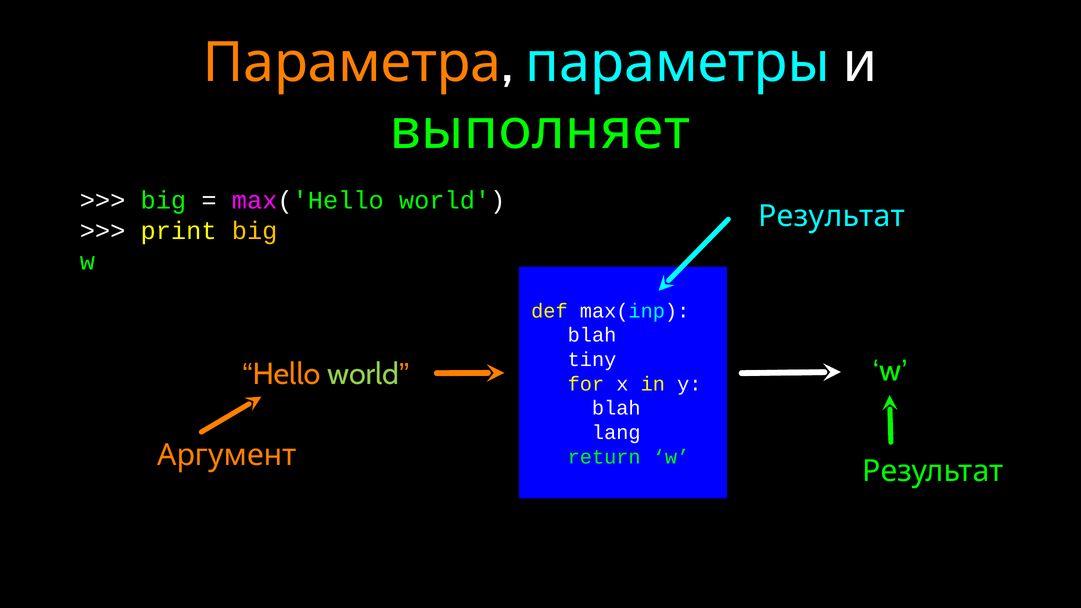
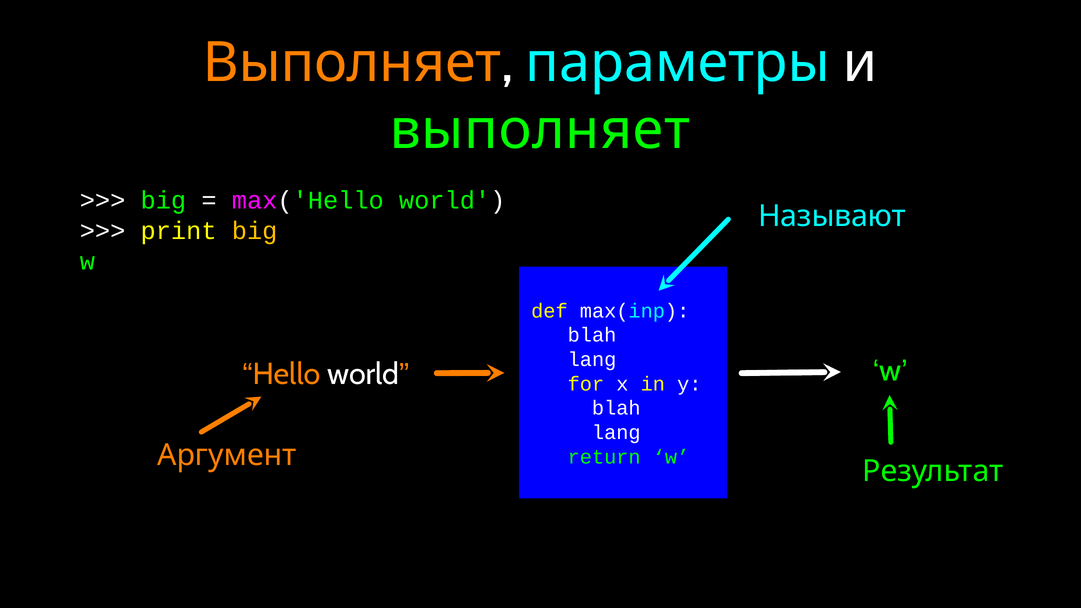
Параметра at (352, 63): Параметра -> Выполняет
Результат at (832, 216): Результат -> Называют
tiny at (592, 360): tiny -> lang
world at (363, 374) colour: light green -> white
